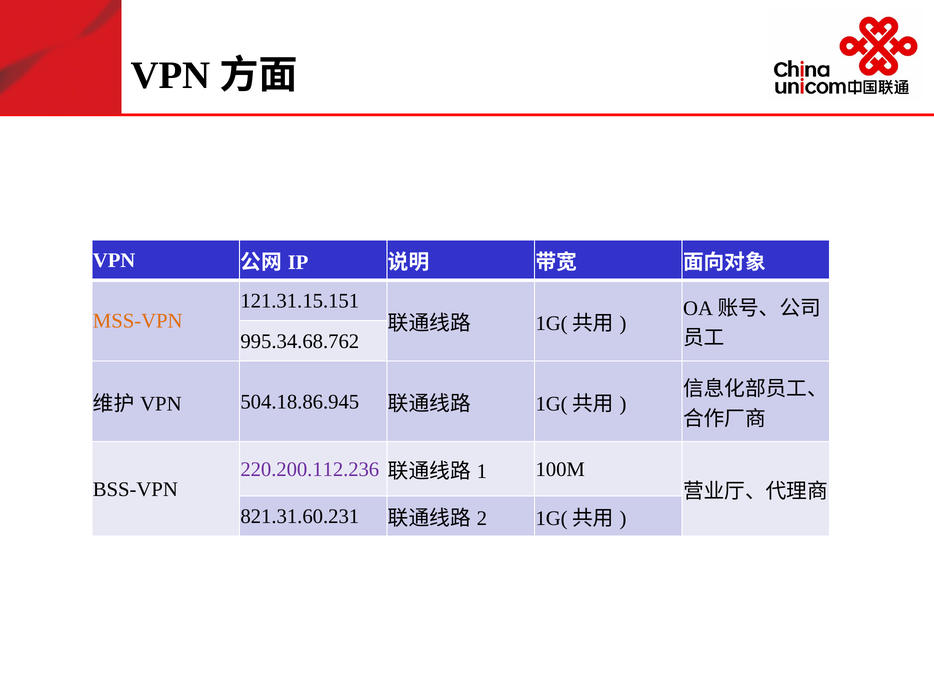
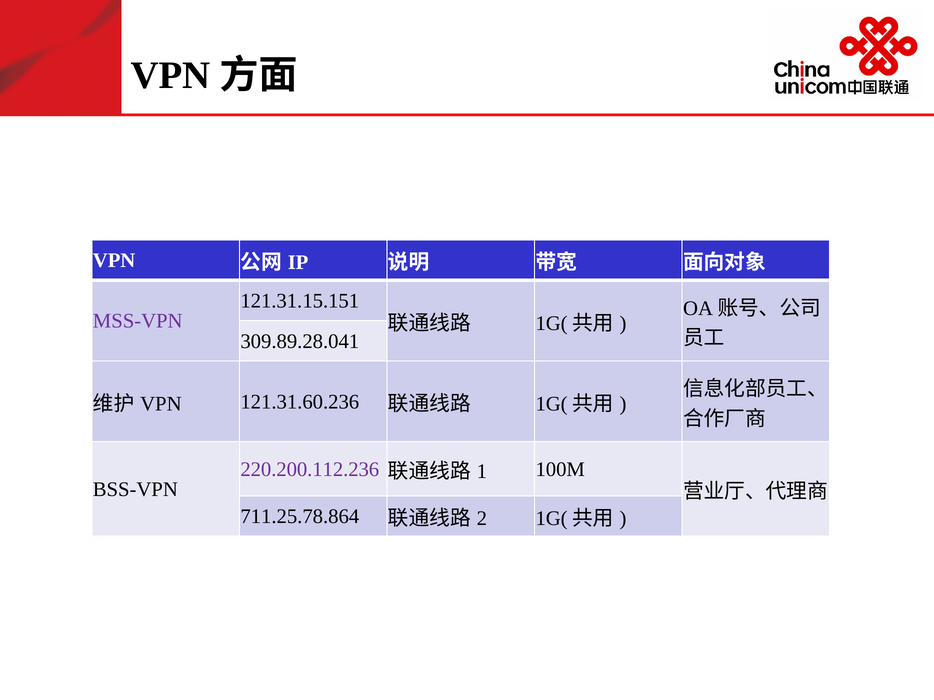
MSS-VPN colour: orange -> purple
995.34.68.762: 995.34.68.762 -> 309.89.28.041
504.18.86.945: 504.18.86.945 -> 121.31.60.236
821.31.60.231: 821.31.60.231 -> 711.25.78.864
